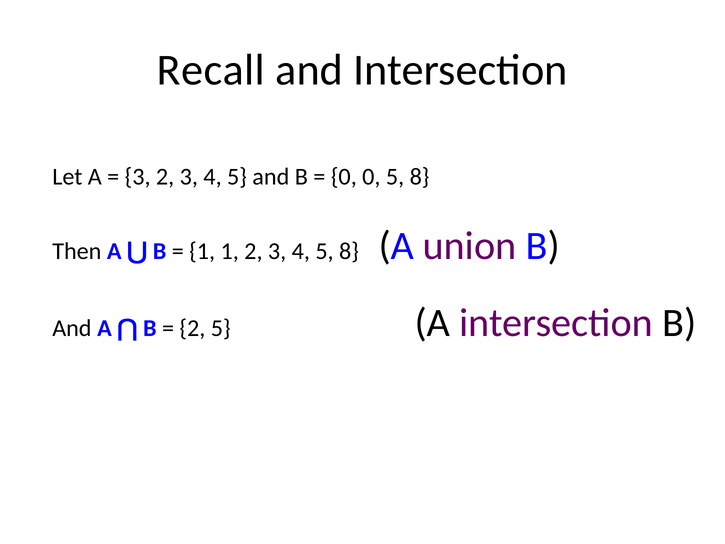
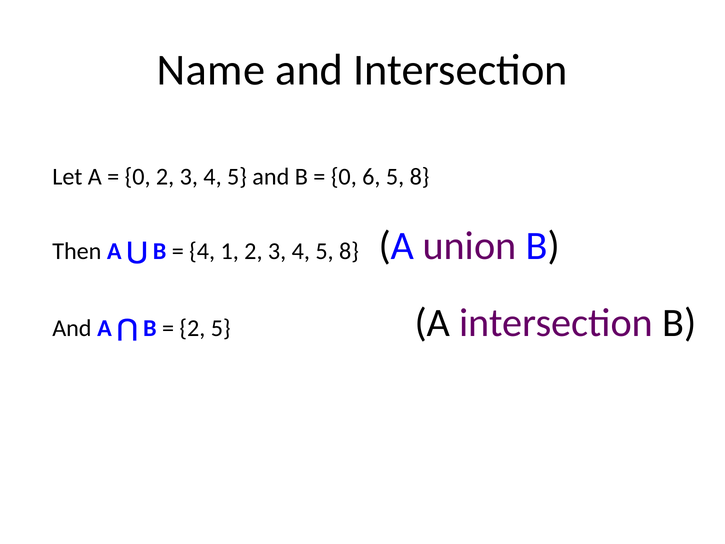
Recall: Recall -> Name
3 at (138, 177): 3 -> 0
0 0: 0 -> 6
1 at (202, 251): 1 -> 4
